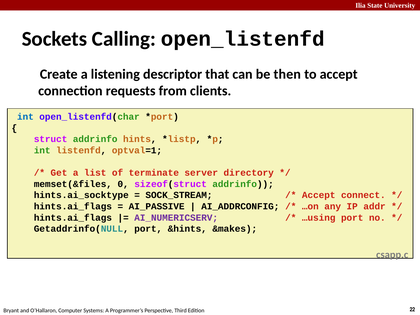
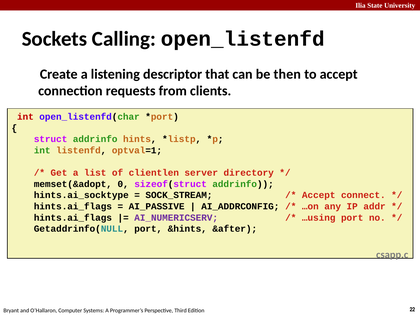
int at (25, 117) colour: blue -> red
terminate: terminate -> clientlen
memset(&files: memset(&files -> memset(&adopt
&makes: &makes -> &after
